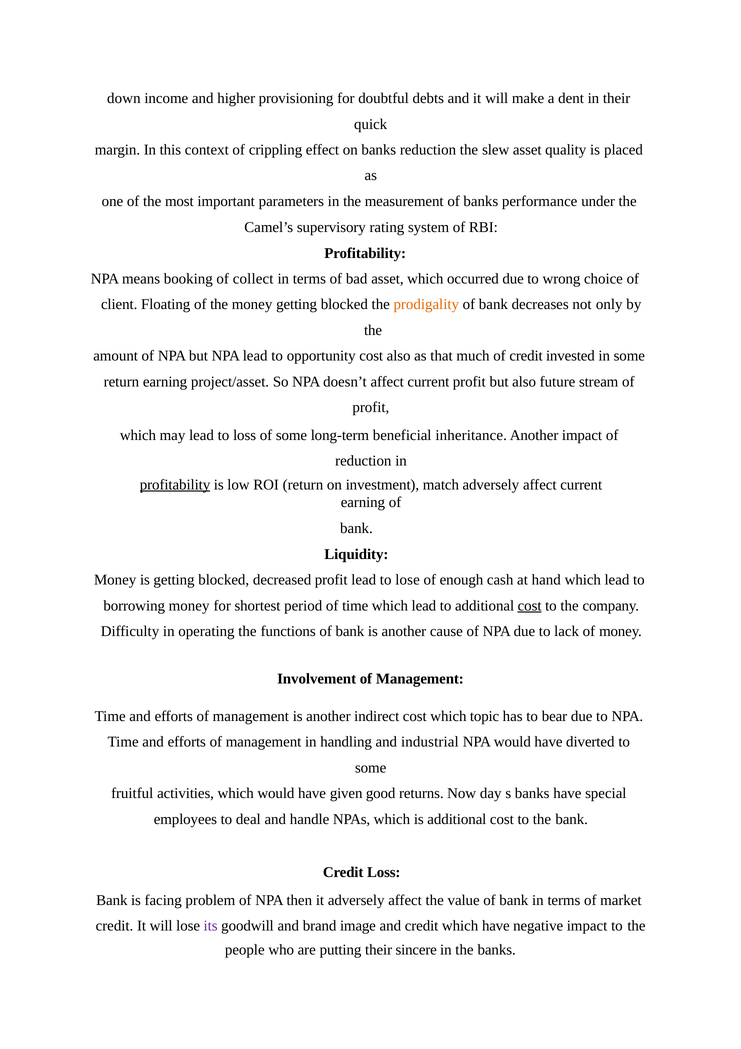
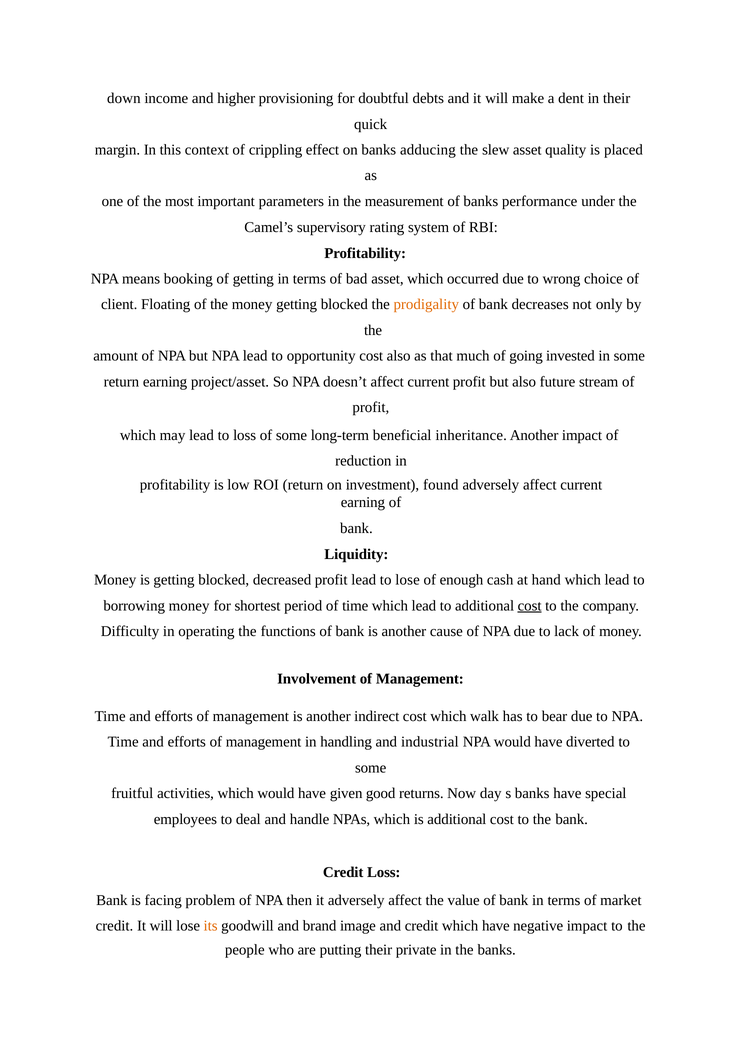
banks reduction: reduction -> adducing
of collect: collect -> getting
of credit: credit -> going
profitability at (175, 484) underline: present -> none
match: match -> found
topic: topic -> walk
its colour: purple -> orange
sincere: sincere -> private
